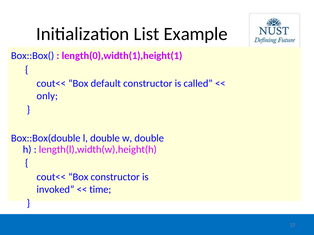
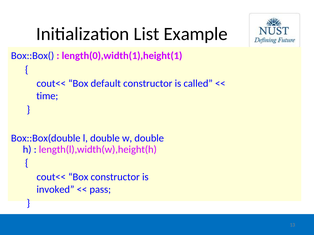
only: only -> time
time: time -> pass
